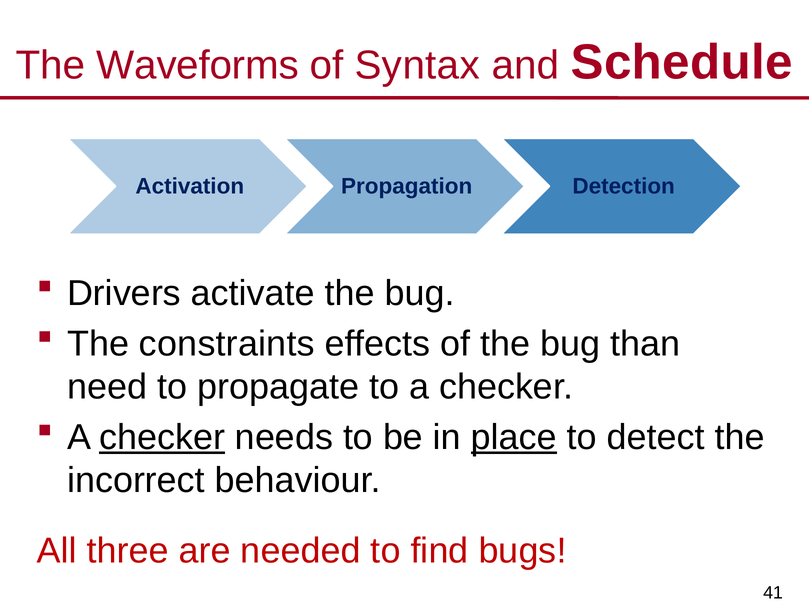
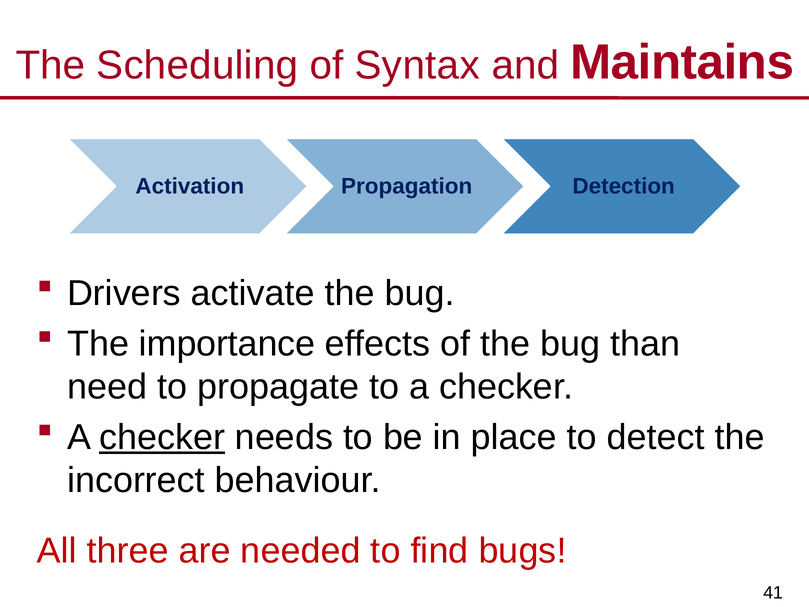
Waveforms: Waveforms -> Scheduling
Schedule: Schedule -> Maintains
constraints: constraints -> importance
place underline: present -> none
